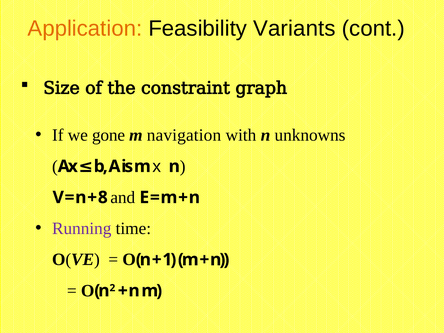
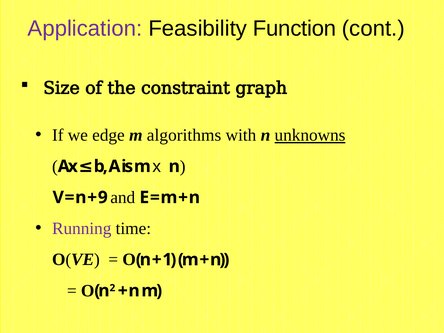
Application colour: orange -> purple
Variants: Variants -> Function
gone: gone -> edge
navigation: navigation -> algorithms
unknowns underline: none -> present
8: 8 -> 9
